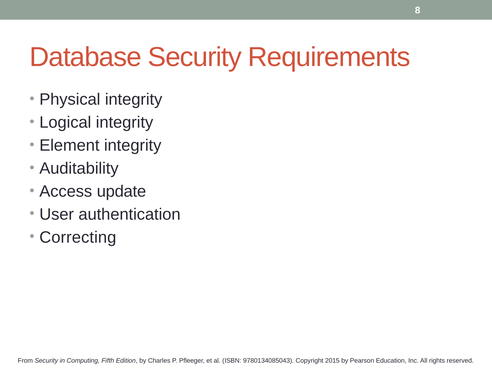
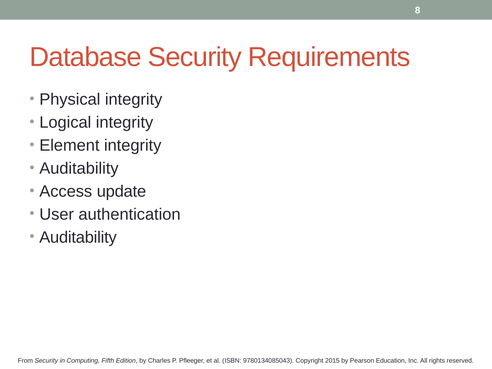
Correcting at (78, 237): Correcting -> Auditability
